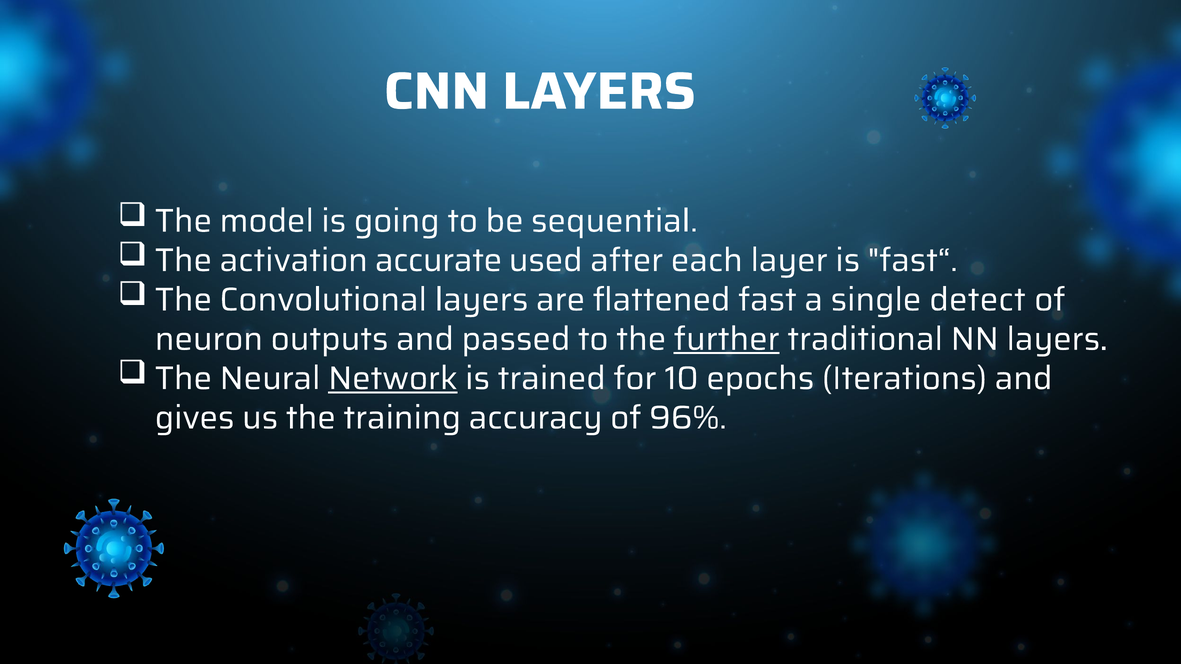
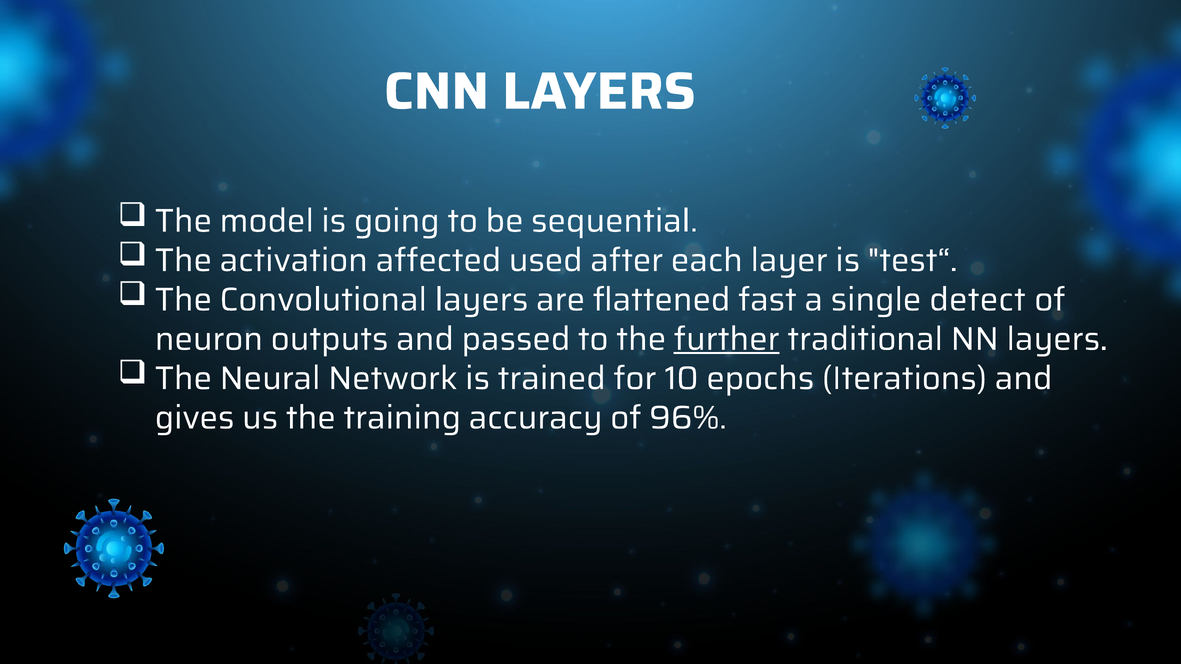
accurate: accurate -> affected
fast“: fast“ -> test“
Network underline: present -> none
